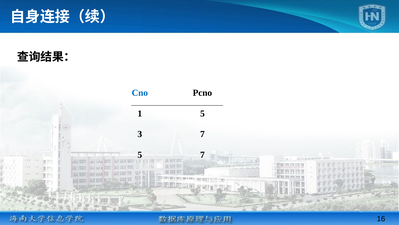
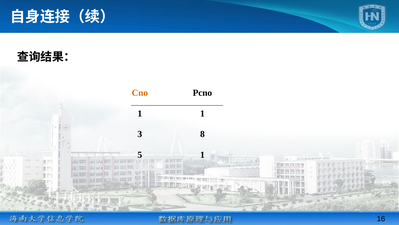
Cno colour: blue -> orange
1 5: 5 -> 1
3 7: 7 -> 8
5 7: 7 -> 1
